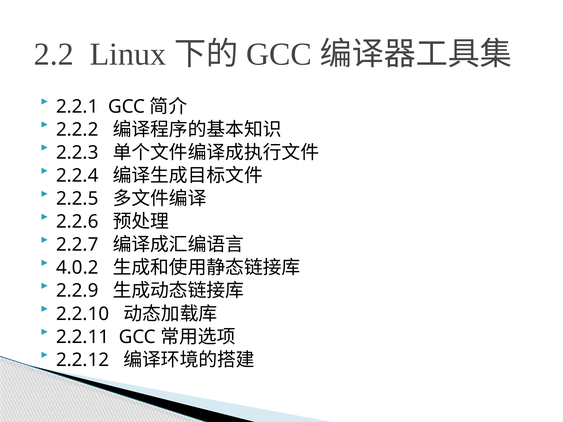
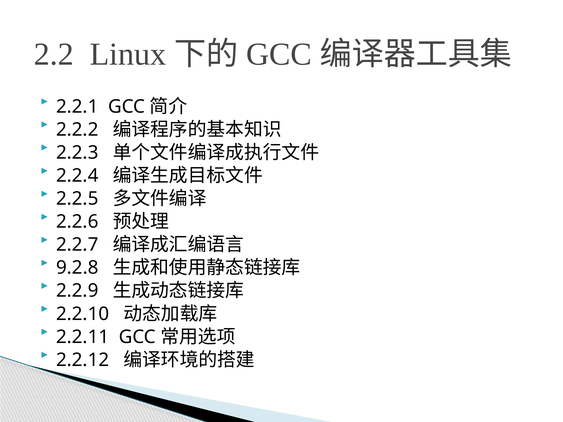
4.0.2: 4.0.2 -> 9.2.8
